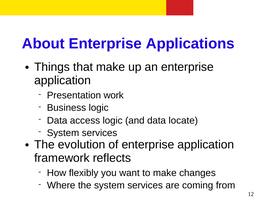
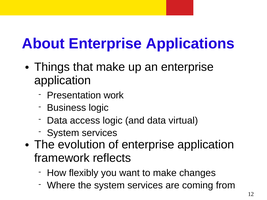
locate: locate -> virtual
